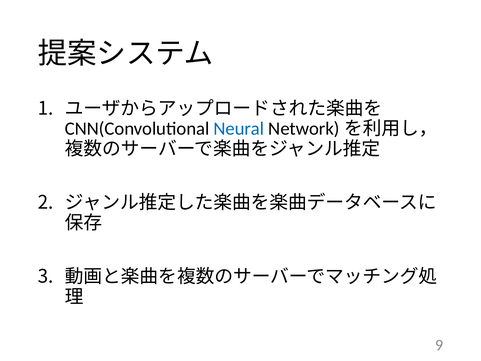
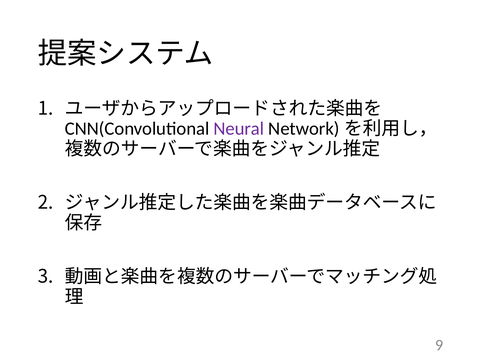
Neural colour: blue -> purple
